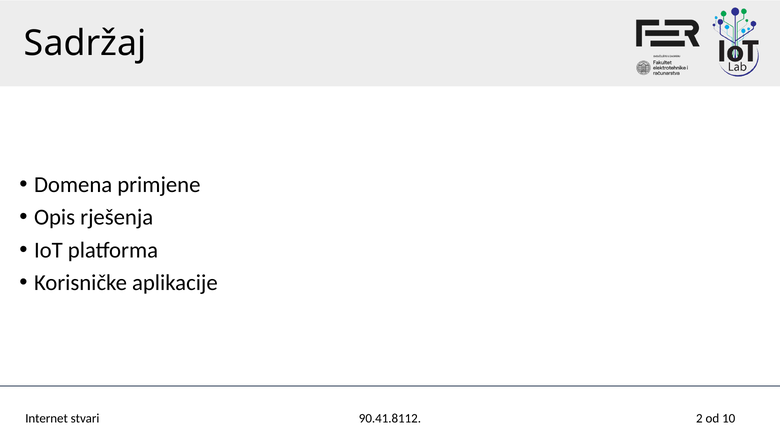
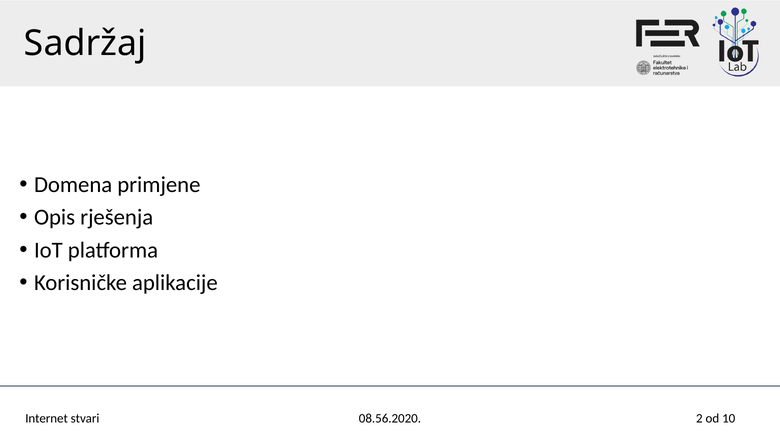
90.41.8112: 90.41.8112 -> 08.56.2020
